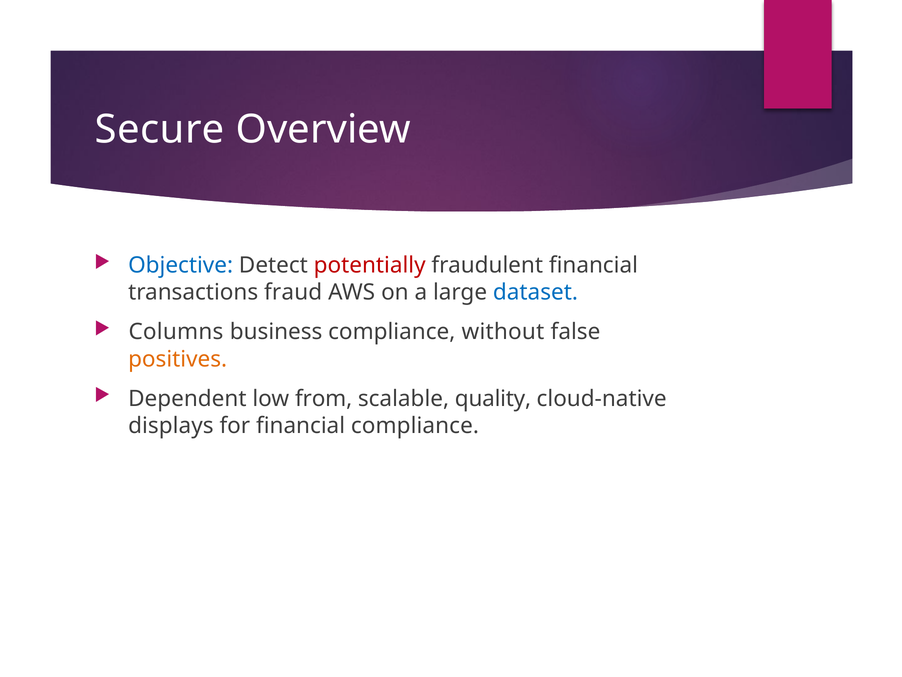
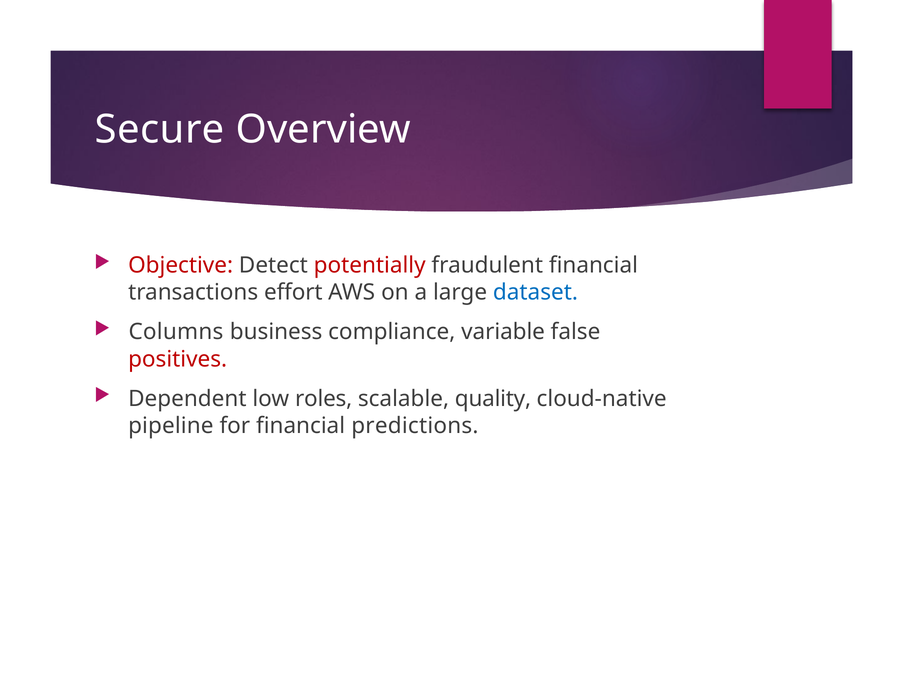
Objective colour: blue -> red
fraud: fraud -> effort
without: without -> variable
positives colour: orange -> red
from: from -> roles
displays: displays -> pipeline
financial compliance: compliance -> predictions
